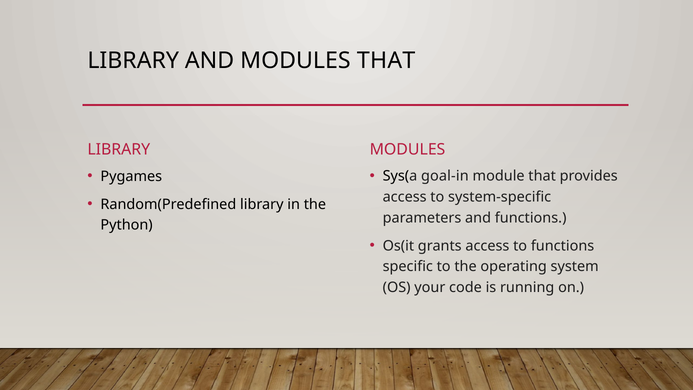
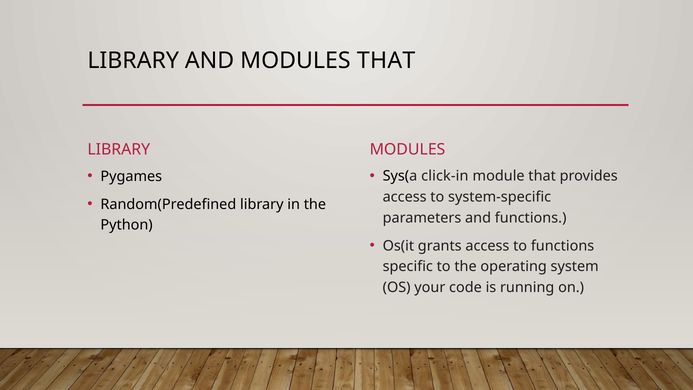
goal-in: goal-in -> click-in
